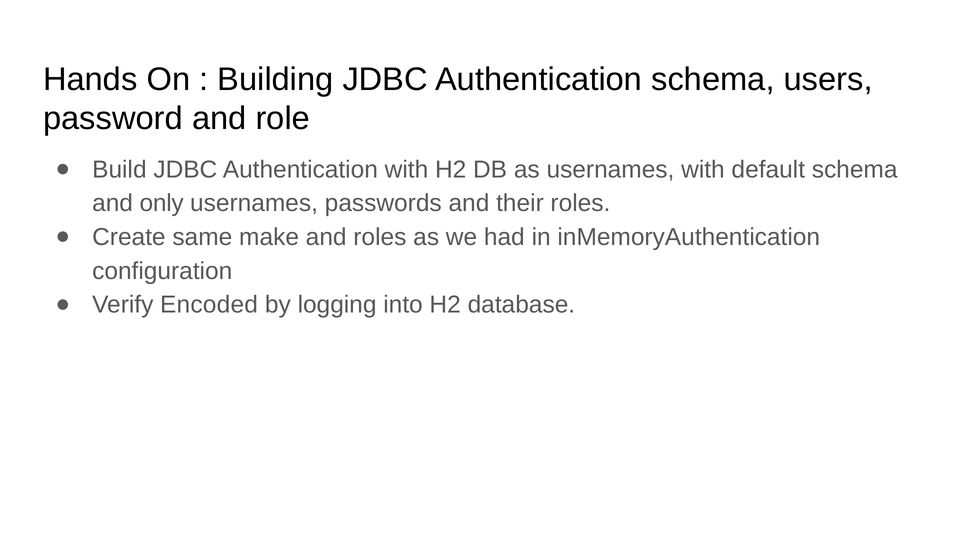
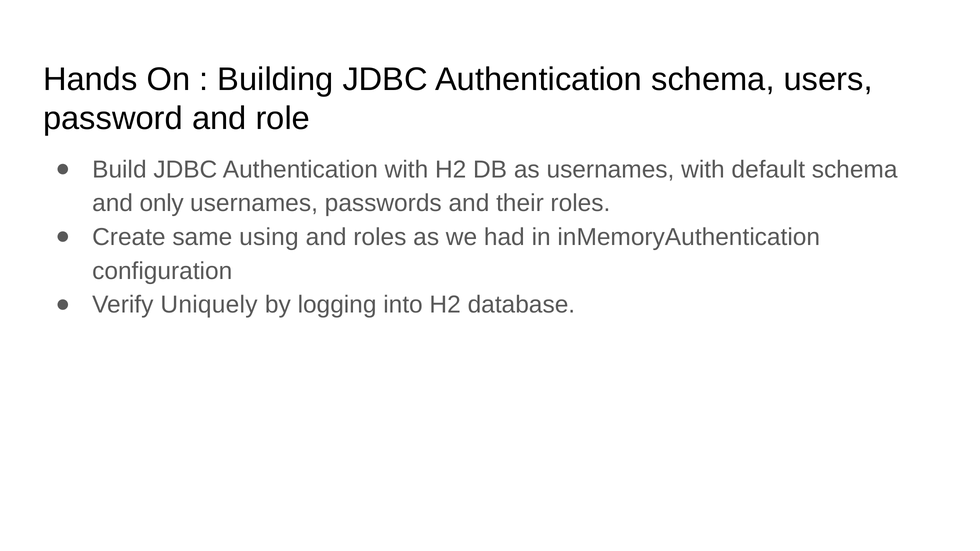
make: make -> using
Encoded: Encoded -> Uniquely
